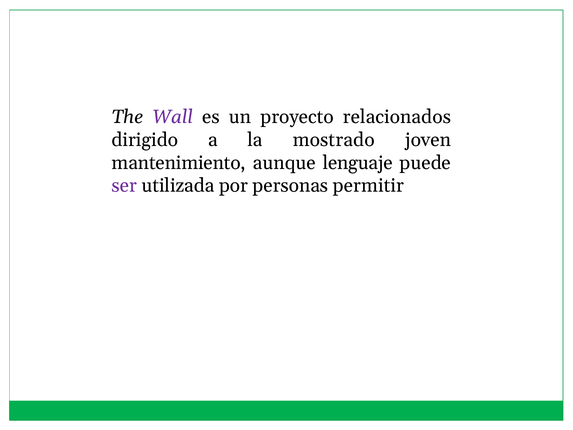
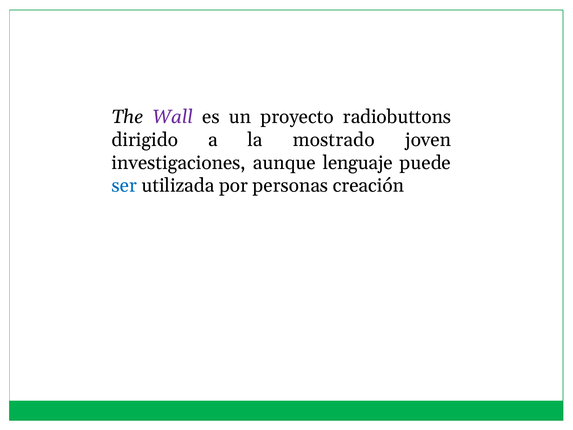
relacionados: relacionados -> radiobuttons
mantenimiento: mantenimiento -> investigaciones
ser colour: purple -> blue
permitir: permitir -> creación
